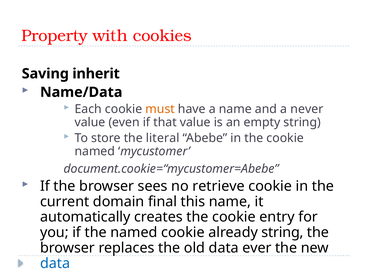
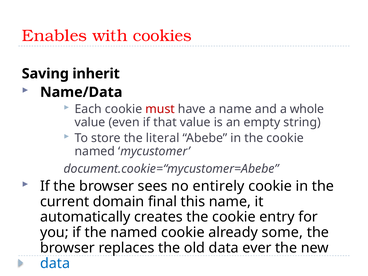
Property: Property -> Enables
must colour: orange -> red
never: never -> whole
retrieve: retrieve -> entirely
already string: string -> some
